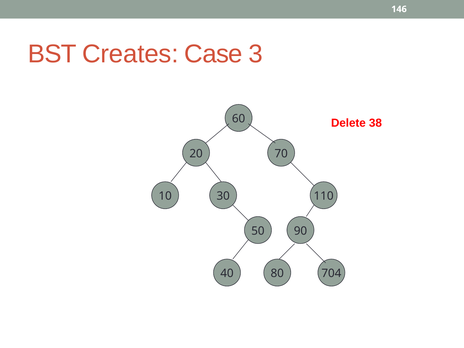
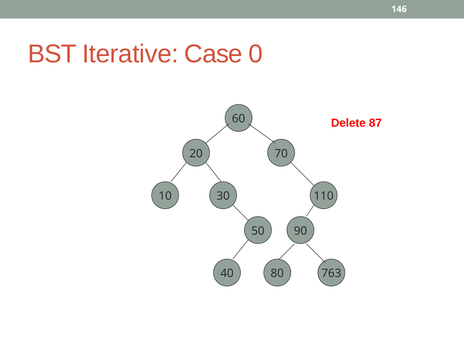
Creates: Creates -> Iterative
3: 3 -> 0
38: 38 -> 87
704: 704 -> 763
